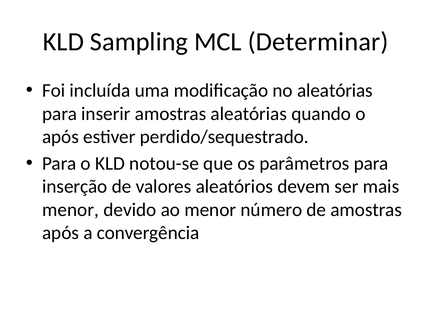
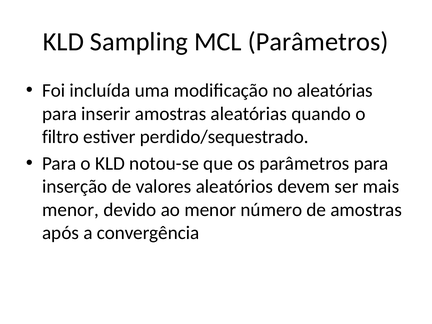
MCL Determinar: Determinar -> Parâmetros
após at (60, 137): após -> filtro
